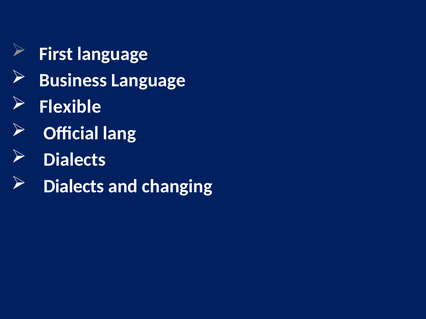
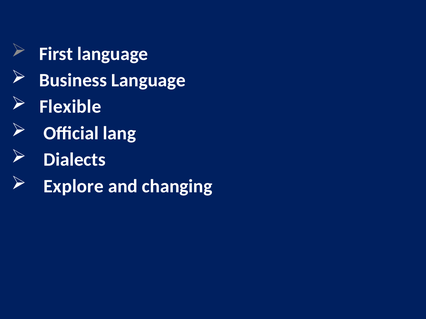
Dialects at (74, 186): Dialects -> Explore
